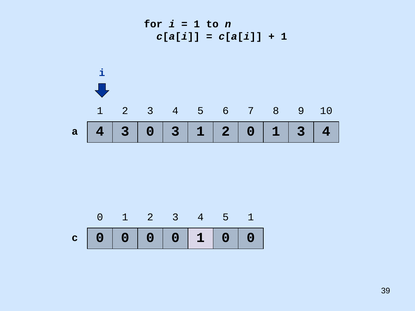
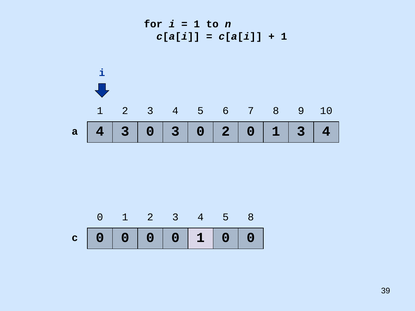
0 3 1: 1 -> 0
5 1: 1 -> 8
